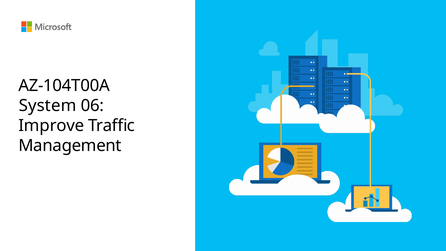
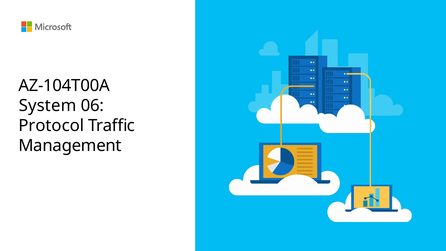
Improve: Improve -> Protocol
